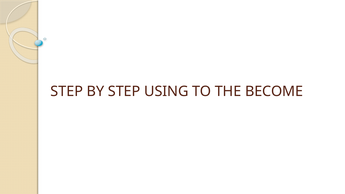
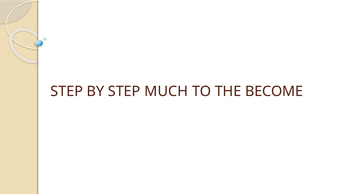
USING: USING -> MUCH
